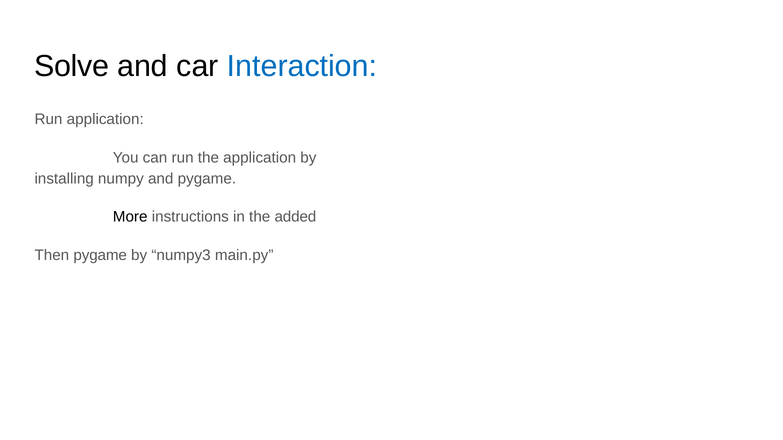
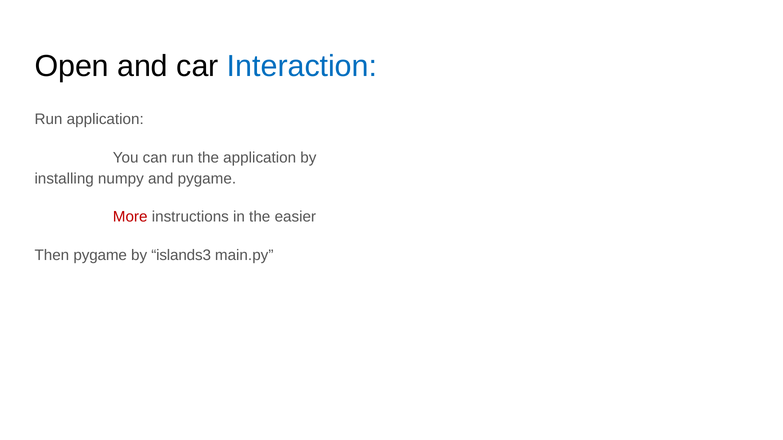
Solve: Solve -> Open
More colour: black -> red
added: added -> easier
numpy3: numpy3 -> islands3
